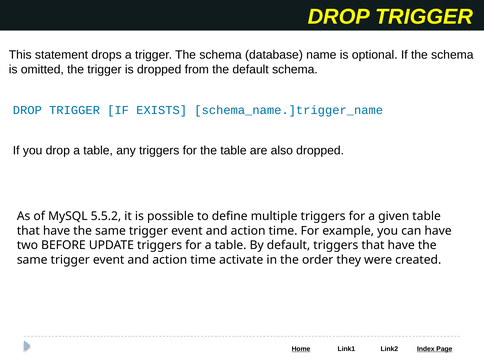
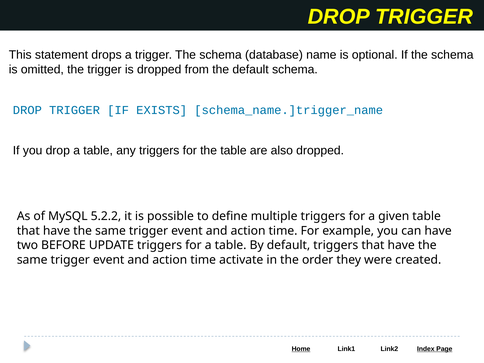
5.5.2: 5.5.2 -> 5.2.2
